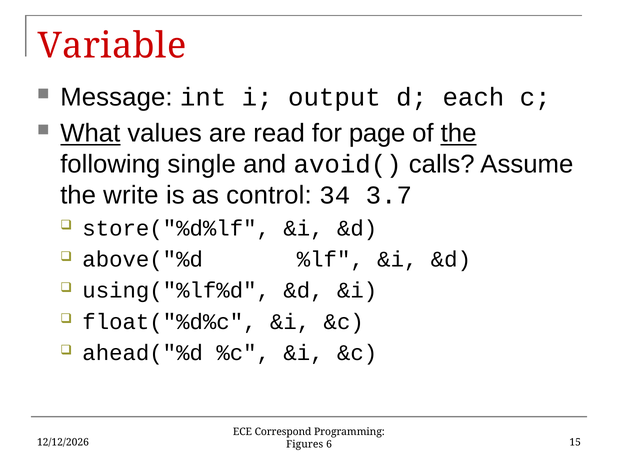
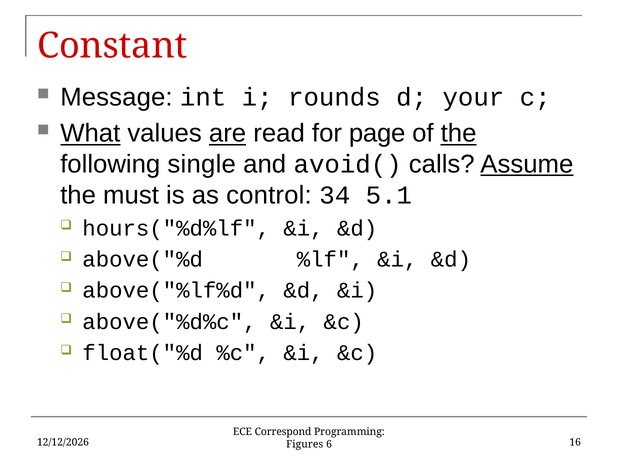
Variable: Variable -> Constant
output: output -> rounds
each: each -> your
are underline: none -> present
Assume underline: none -> present
write: write -> must
3.7: 3.7 -> 5.1
store("%d%lf: store("%d%lf -> hours("%d%lf
using("%lf%d: using("%lf%d -> above("%lf%d
float("%d%c: float("%d%c -> above("%d%c
ahead("%d: ahead("%d -> float("%d
15: 15 -> 16
